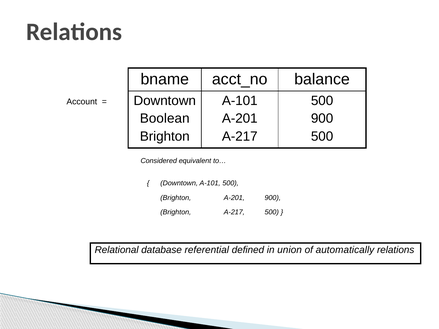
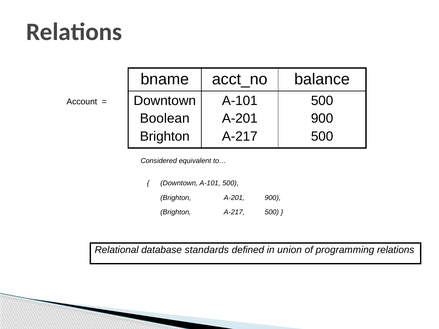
referential: referential -> standards
automatically: automatically -> programming
